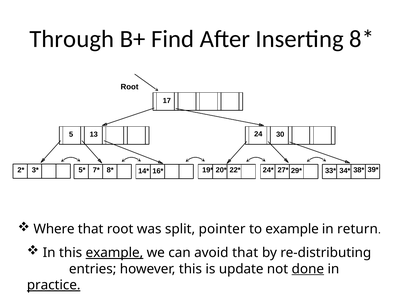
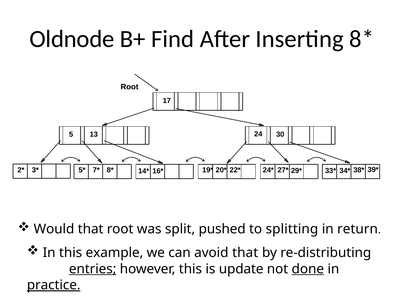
Through: Through -> Oldnode
Where: Where -> Would
pointer: pointer -> pushed
to example: example -> splitting
example at (114, 253) underline: present -> none
entries underline: none -> present
